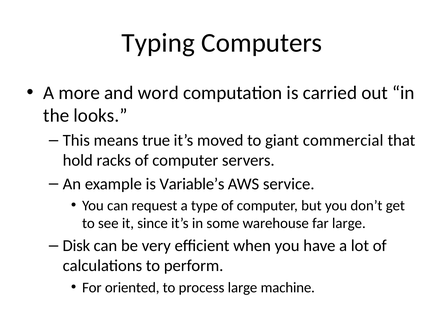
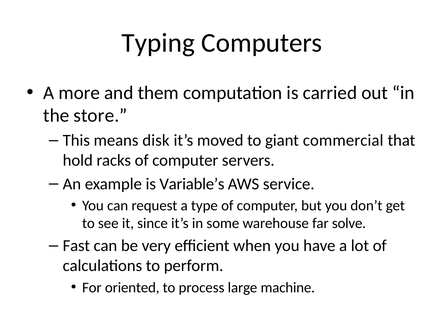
word: word -> them
looks: looks -> store
true: true -> disk
far large: large -> solve
Disk: Disk -> Fast
